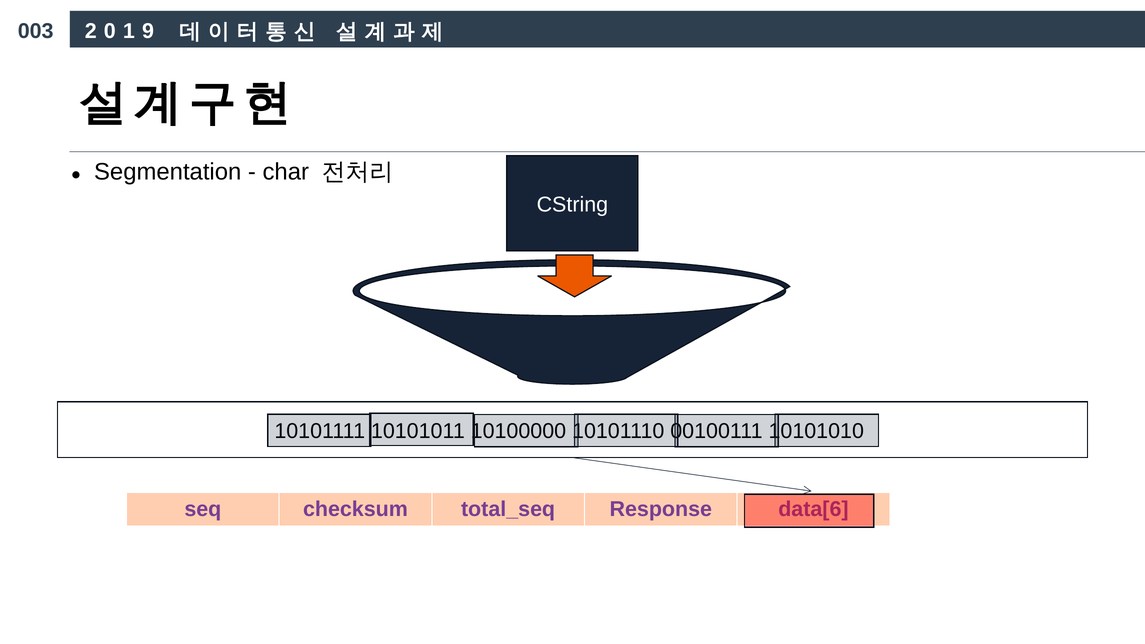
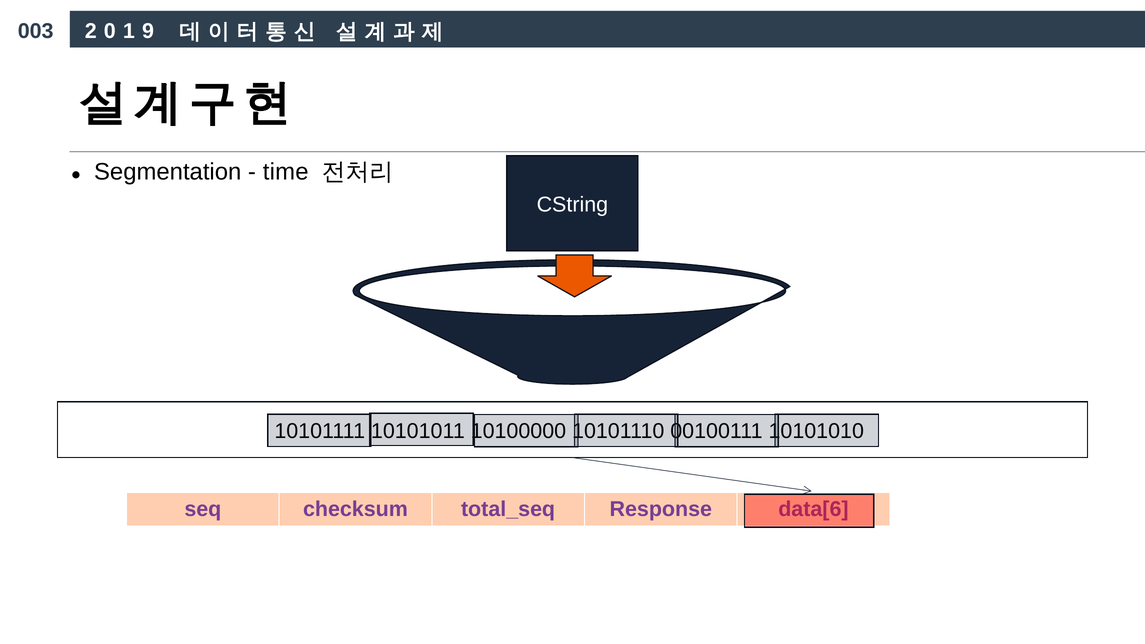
char: char -> time
